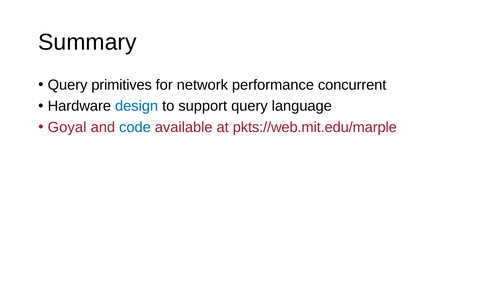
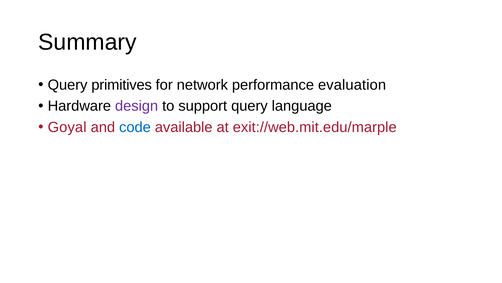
concurrent: concurrent -> evaluation
design colour: blue -> purple
pkts://web.mit.edu/marple: pkts://web.mit.edu/marple -> exit://web.mit.edu/marple
